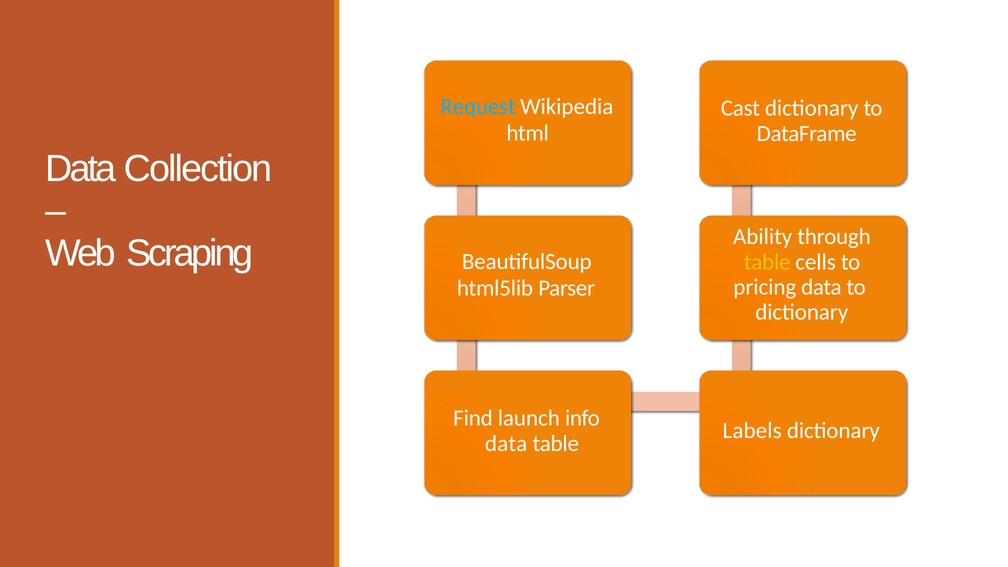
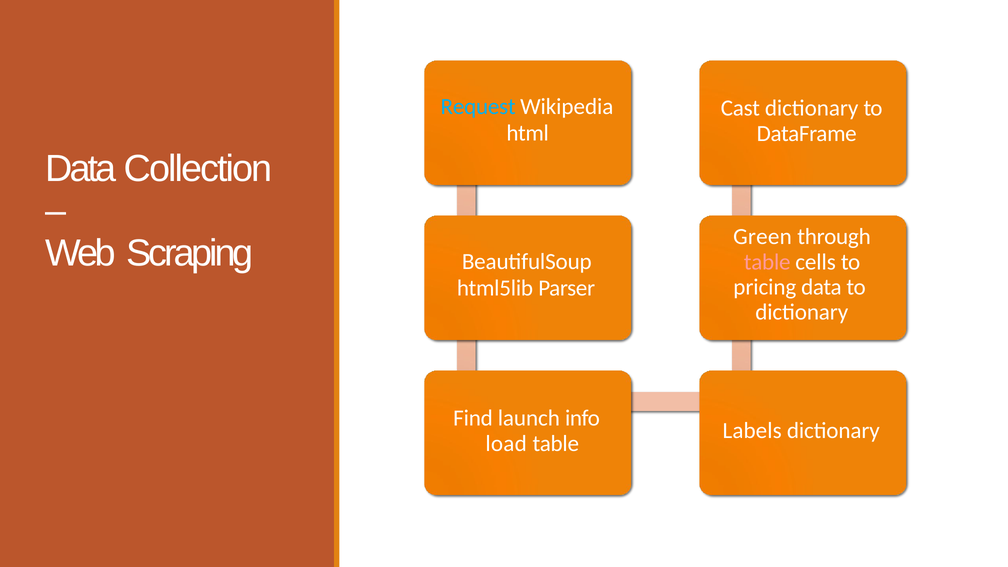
Ability: Ability -> Green
table at (767, 262) colour: yellow -> pink
data at (506, 444): data -> load
